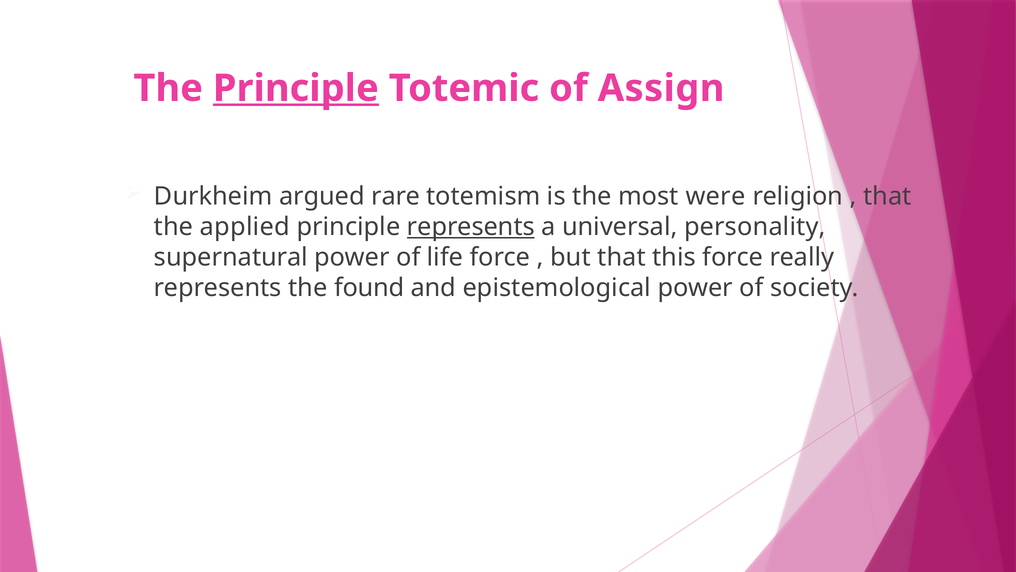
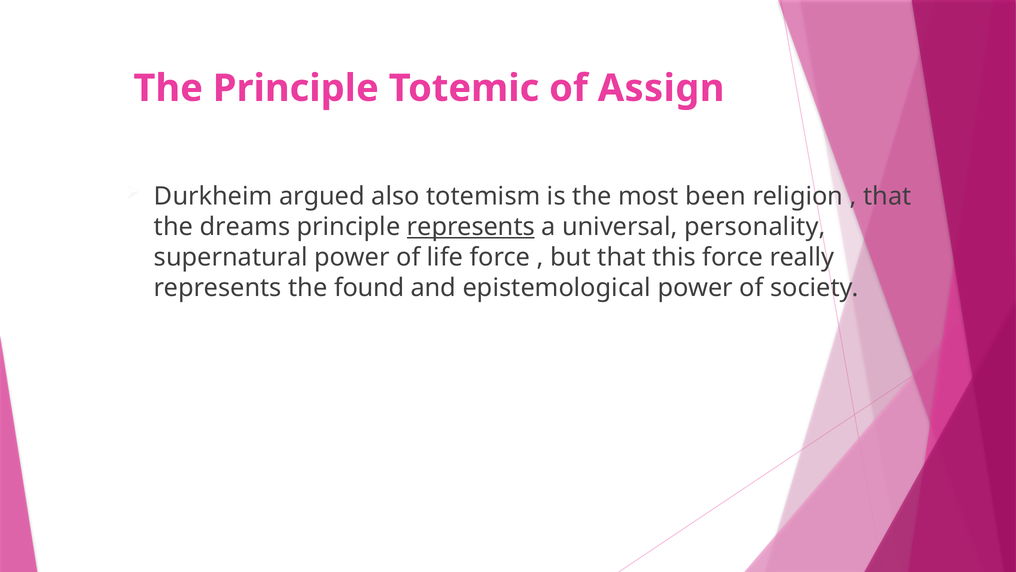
Principle at (296, 88) underline: present -> none
rare: rare -> also
were: were -> been
applied: applied -> dreams
